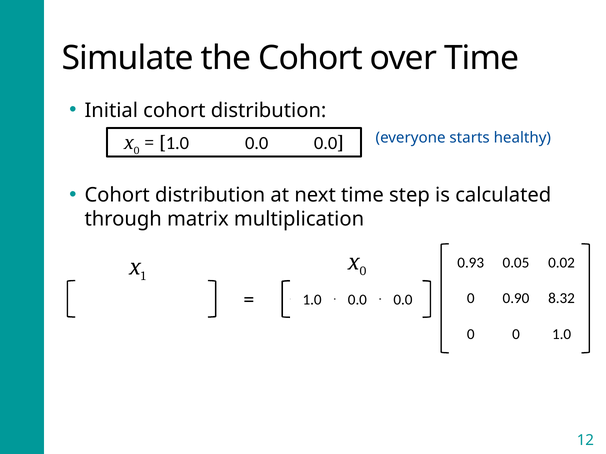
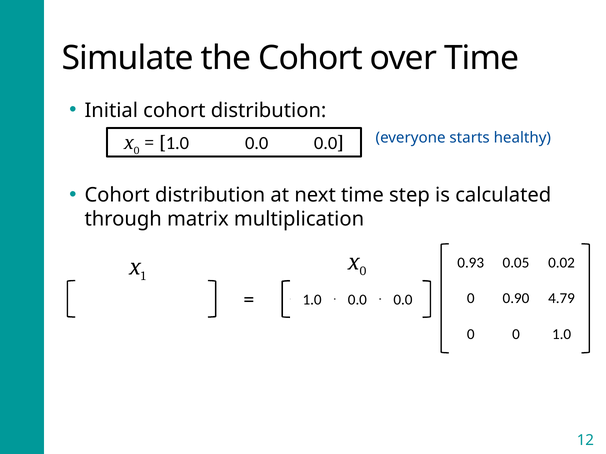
8.32: 8.32 -> 4.79
